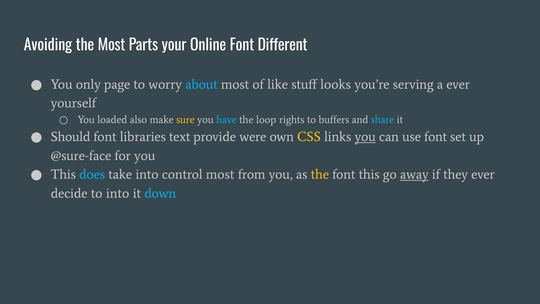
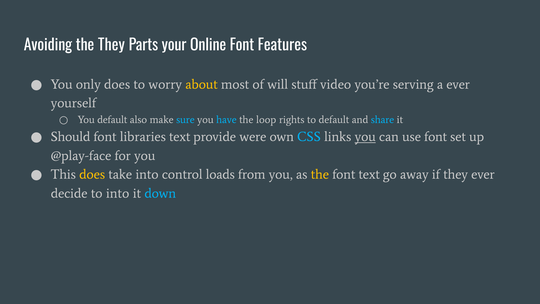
the Most: Most -> They
Different: Different -> Features
only page: page -> does
about colour: light blue -> yellow
like: like -> will
looks: looks -> video
You loaded: loaded -> default
sure colour: yellow -> light blue
to buffers: buffers -> default
CSS colour: yellow -> light blue
@sure-face: @sure-face -> @play-face
does at (92, 174) colour: light blue -> yellow
control most: most -> loads
font this: this -> text
away underline: present -> none
